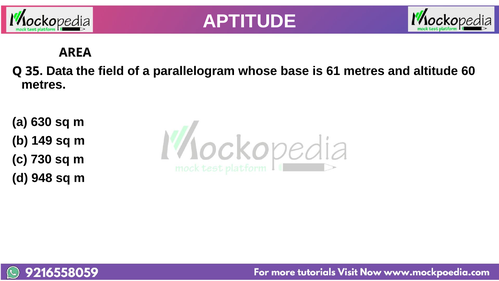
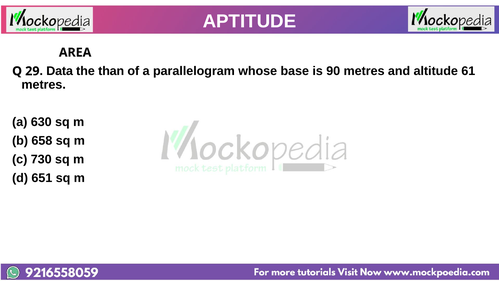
35: 35 -> 29
field: field -> than
61: 61 -> 90
60: 60 -> 61
149: 149 -> 658
948: 948 -> 651
